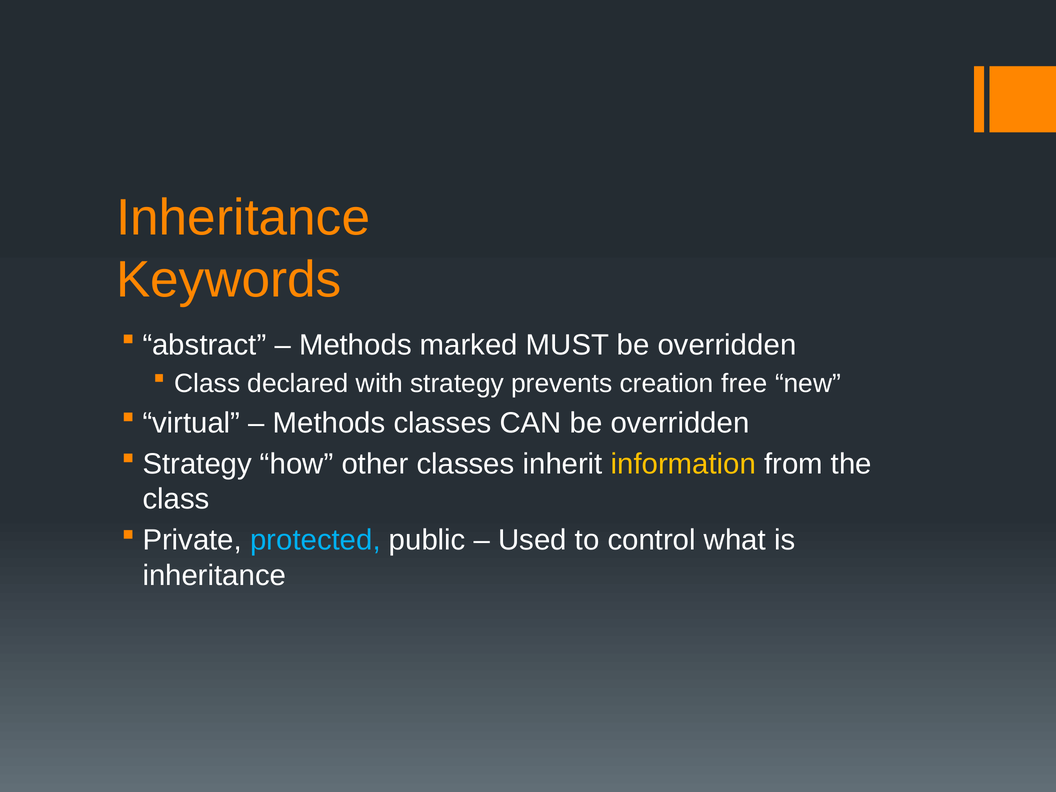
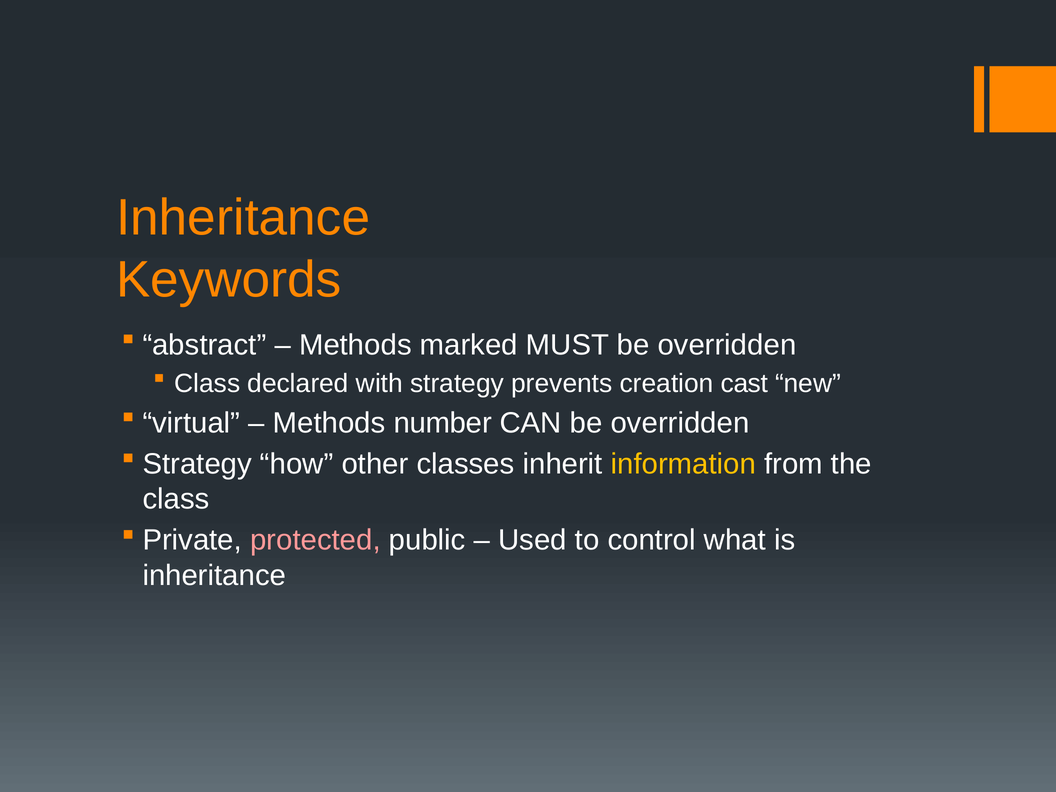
free: free -> cast
Methods classes: classes -> number
protected colour: light blue -> pink
